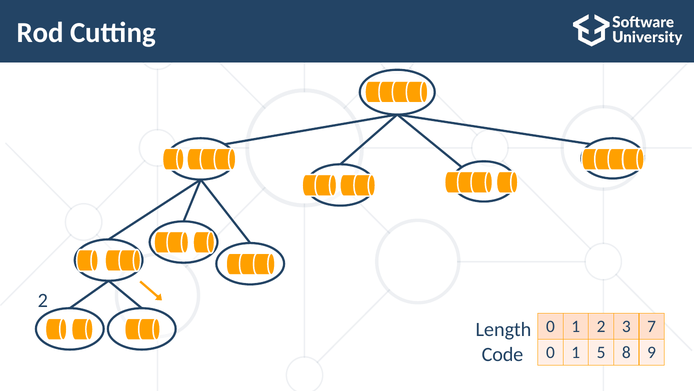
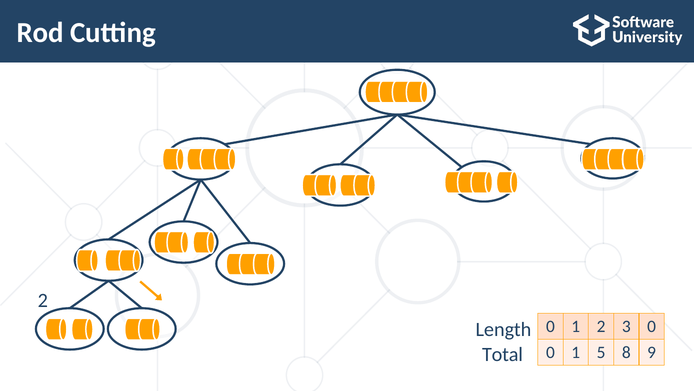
3 7: 7 -> 0
Code: Code -> Total
